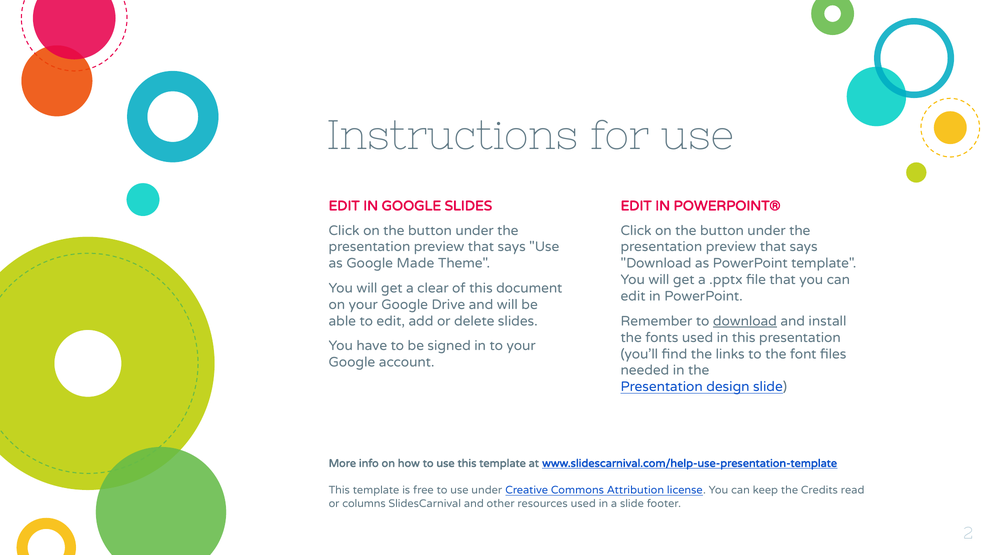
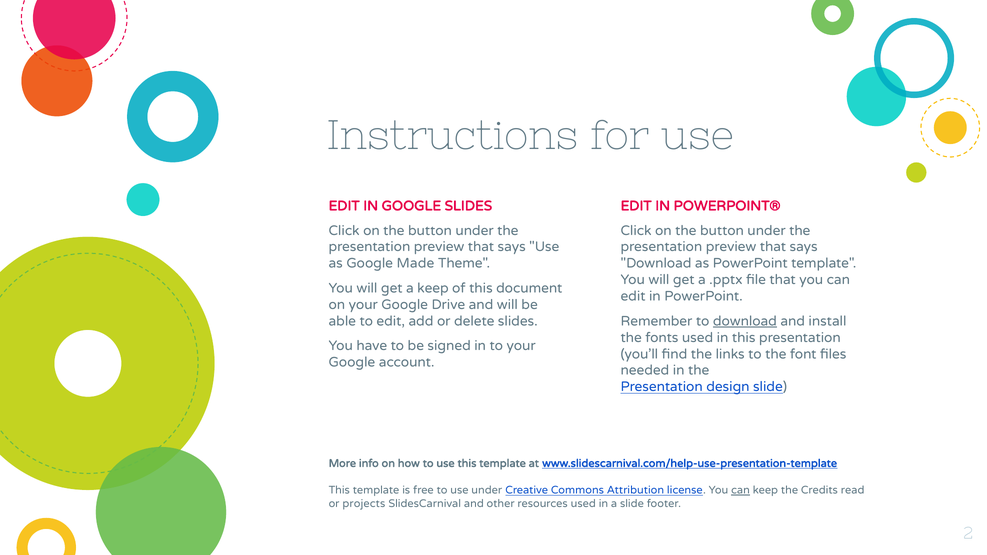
a clear: clear -> keep
can at (740, 491) underline: none -> present
columns: columns -> projects
